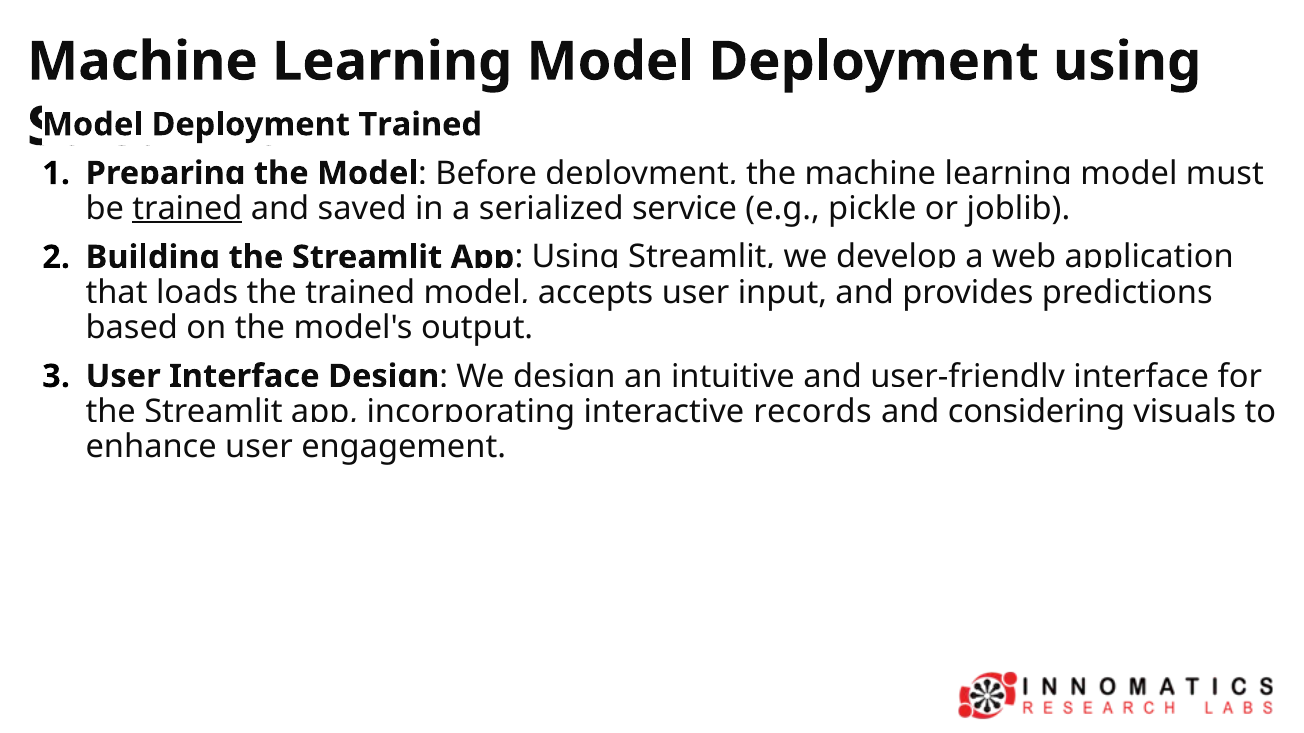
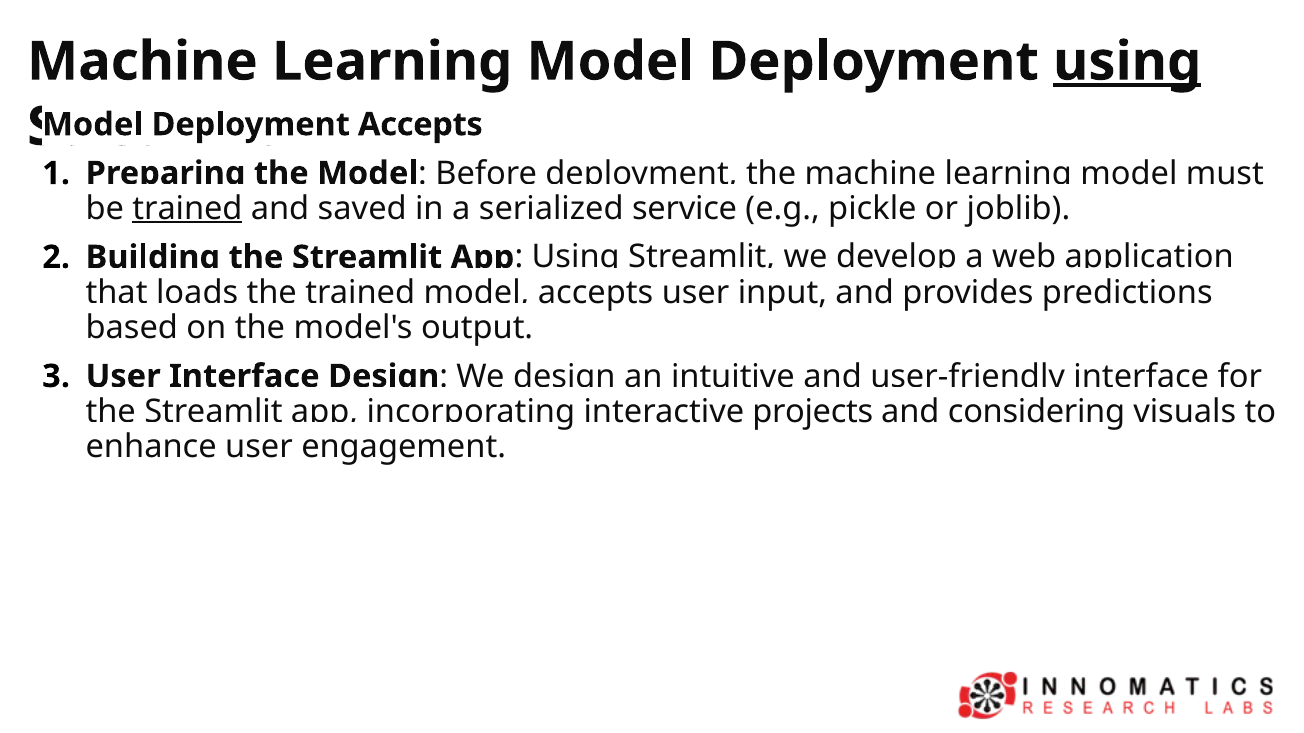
using at (1127, 62) underline: none -> present
Trained at (420, 125): Trained -> Accepts
records: records -> projects
